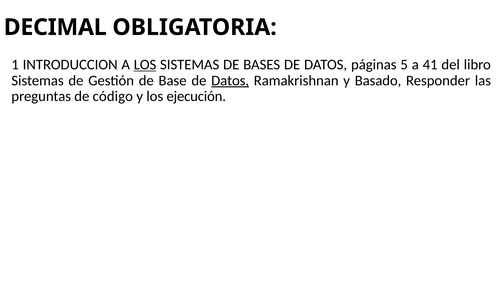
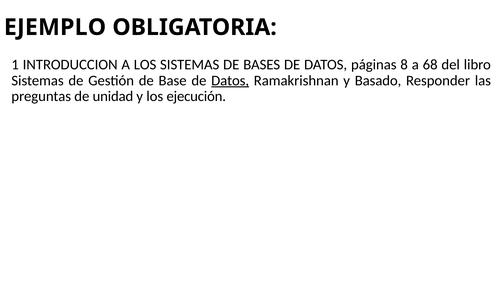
DECIMAL: DECIMAL -> EJEMPLO
LOS at (145, 65) underline: present -> none
5: 5 -> 8
41: 41 -> 68
código: código -> unidad
